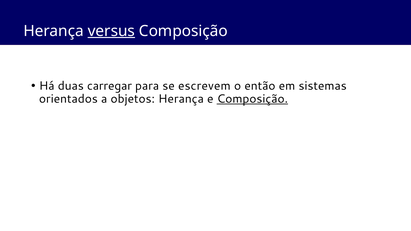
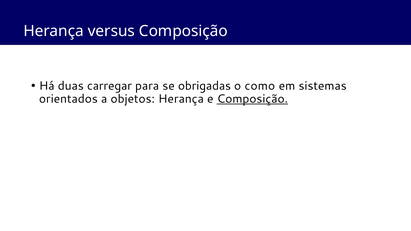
versus underline: present -> none
escrevem: escrevem -> obrigadas
então: então -> como
